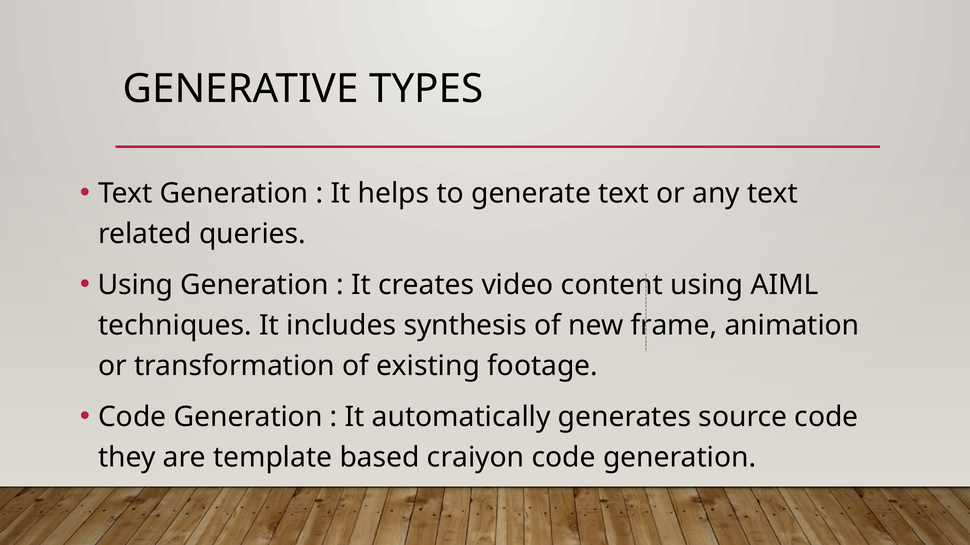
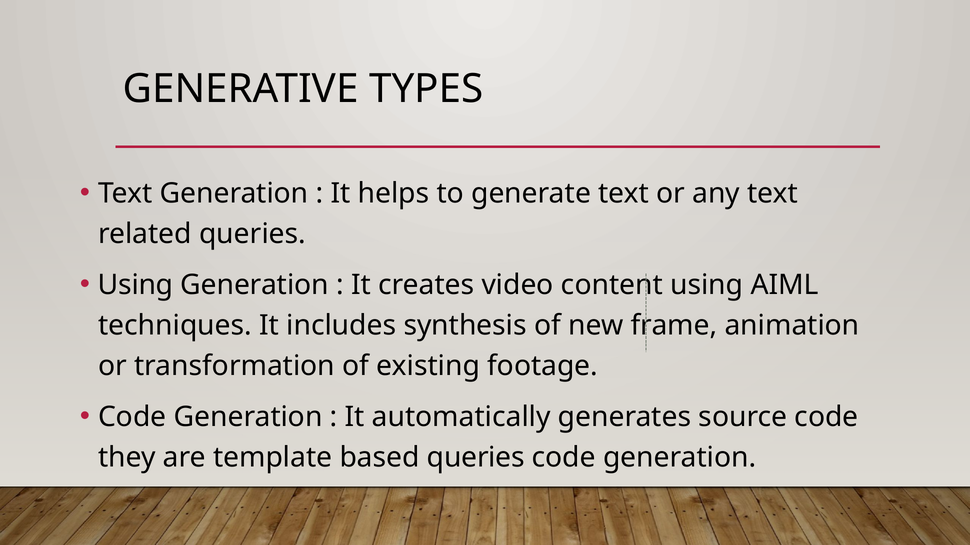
based craiyon: craiyon -> queries
